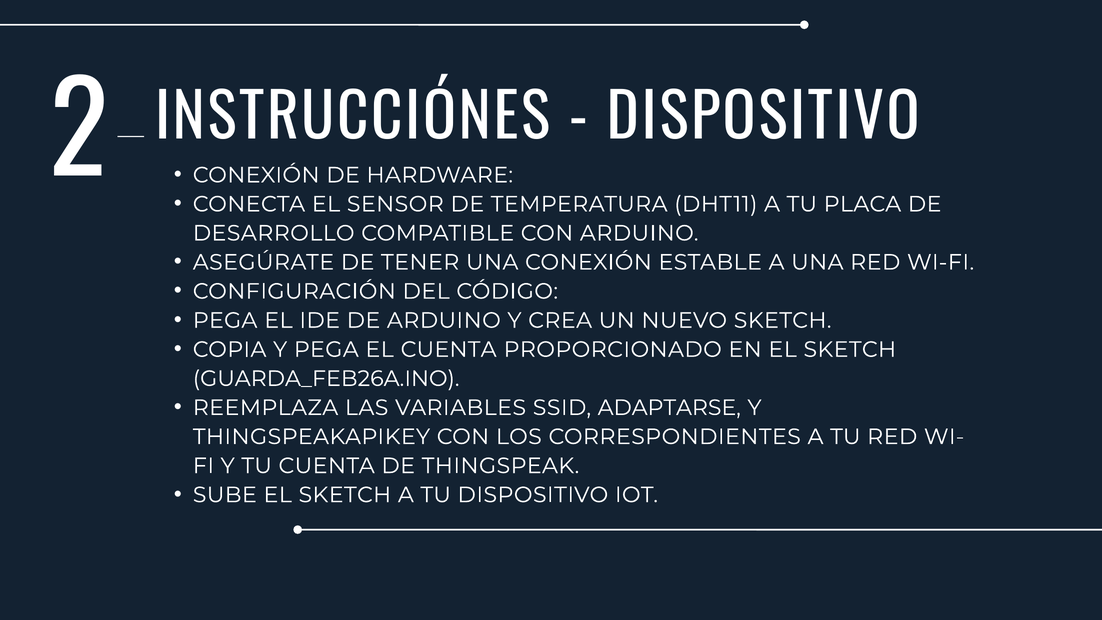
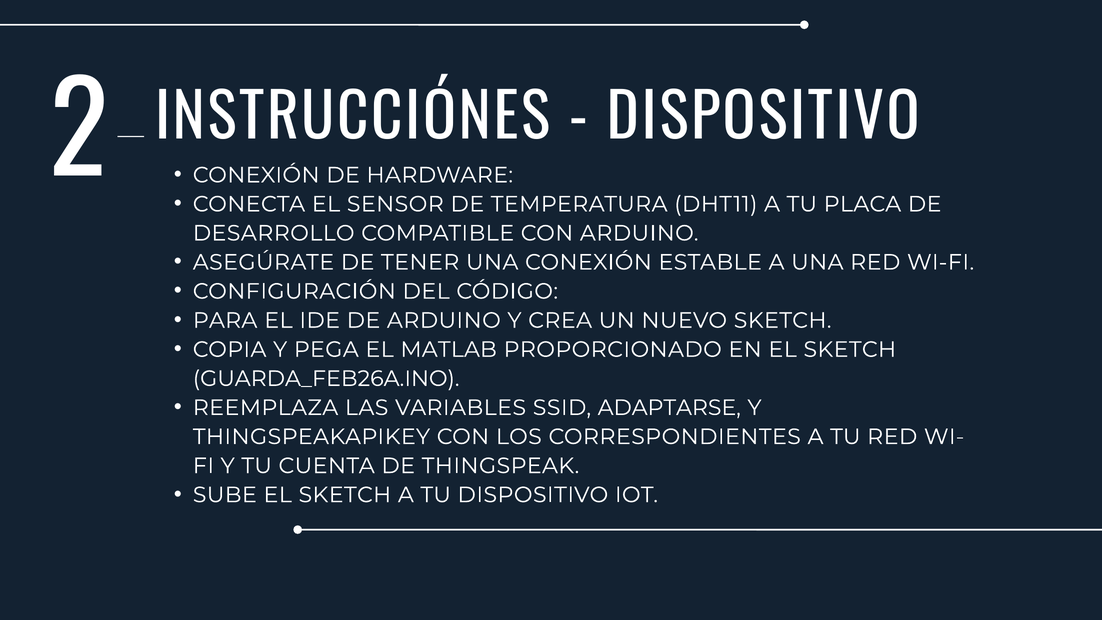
PEGA at (225, 320): PEGA -> PARA
EL CUENTA: CUENTA -> MATLAB
